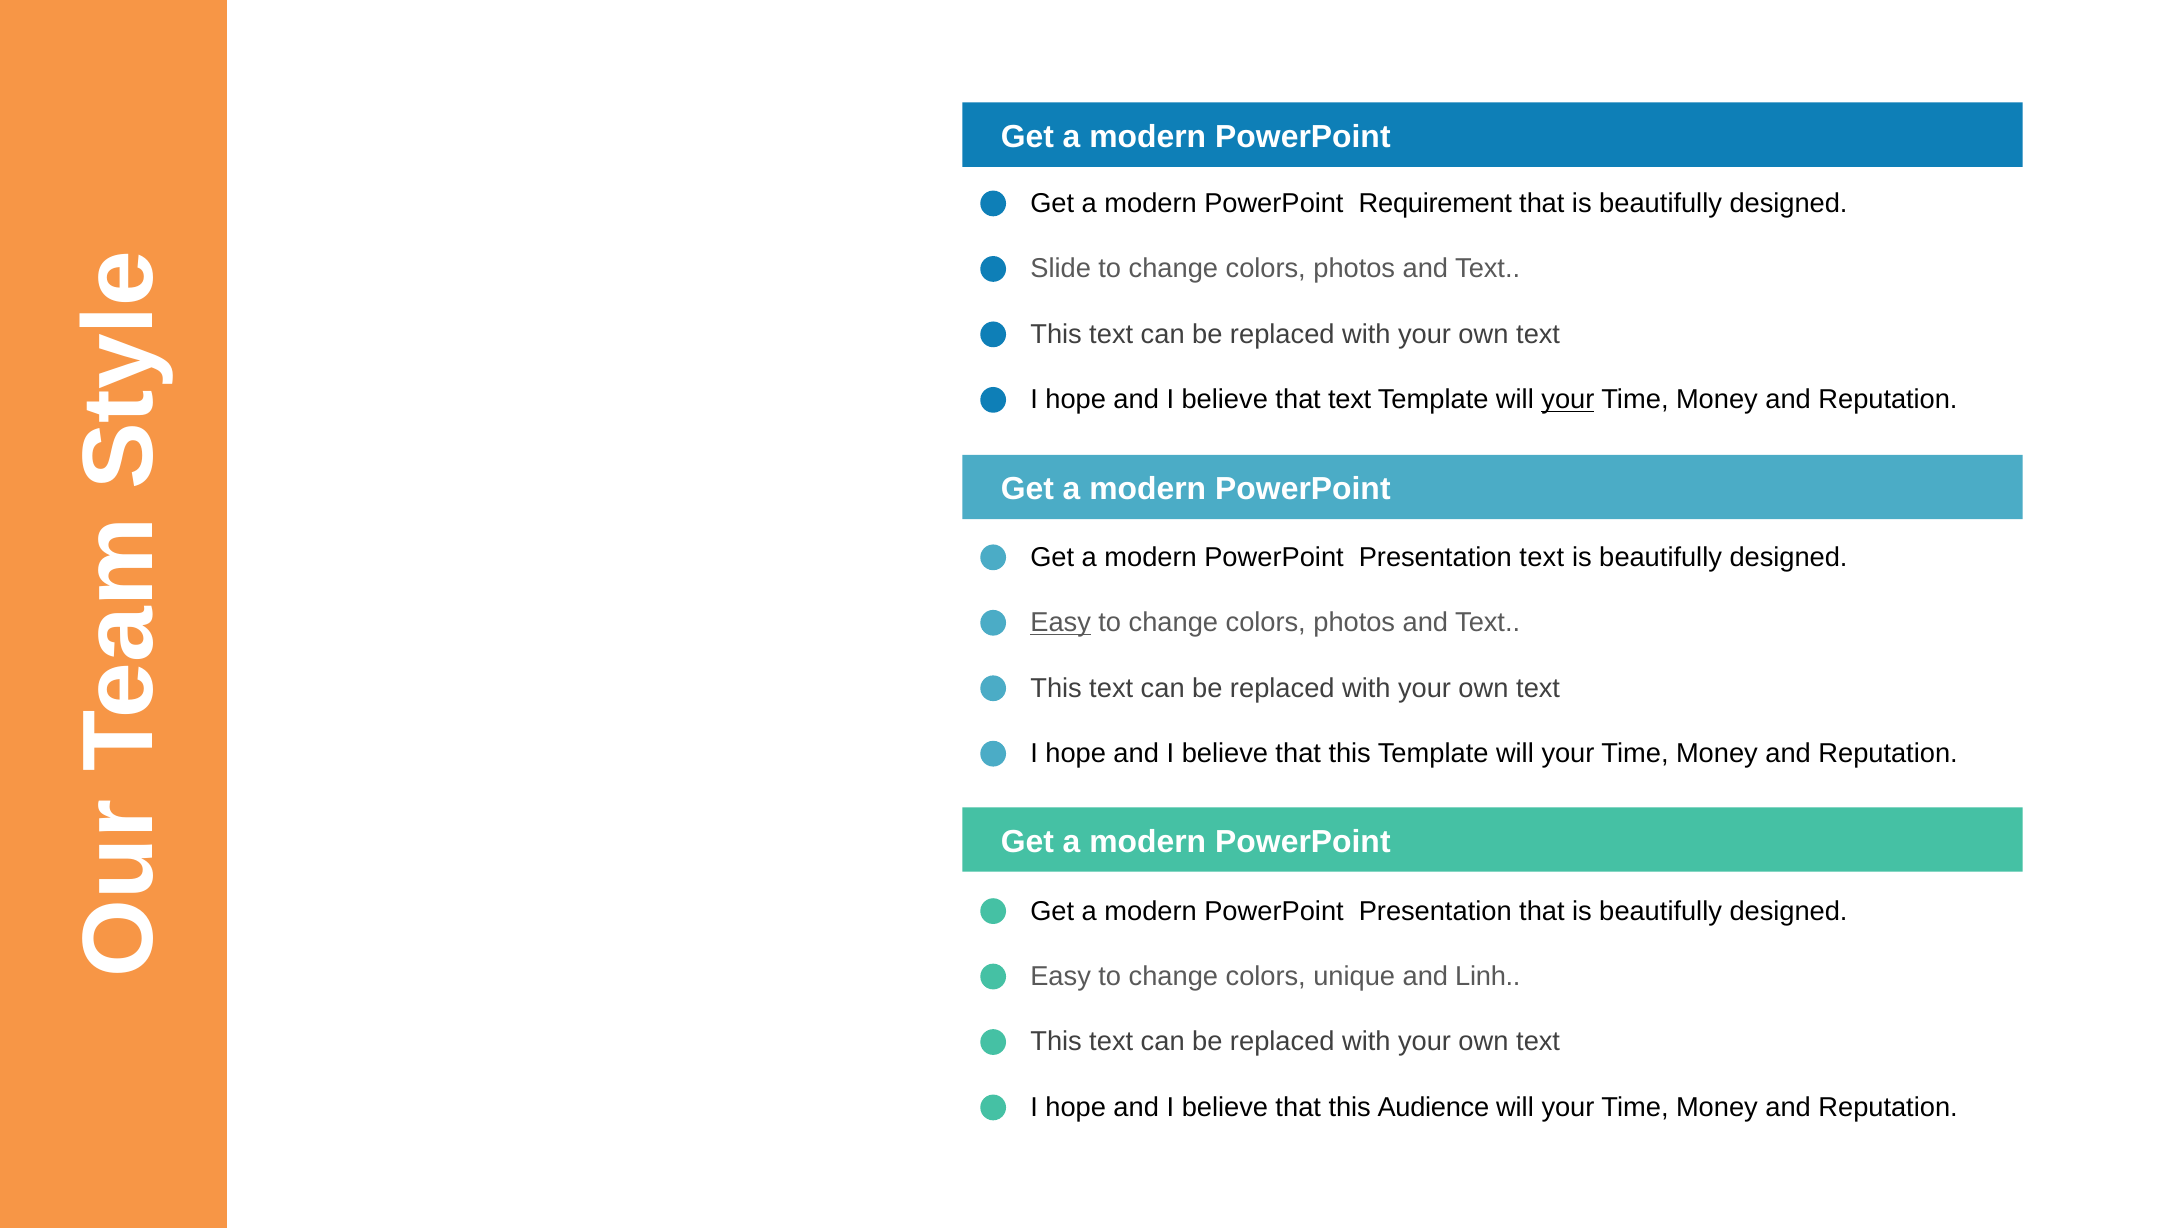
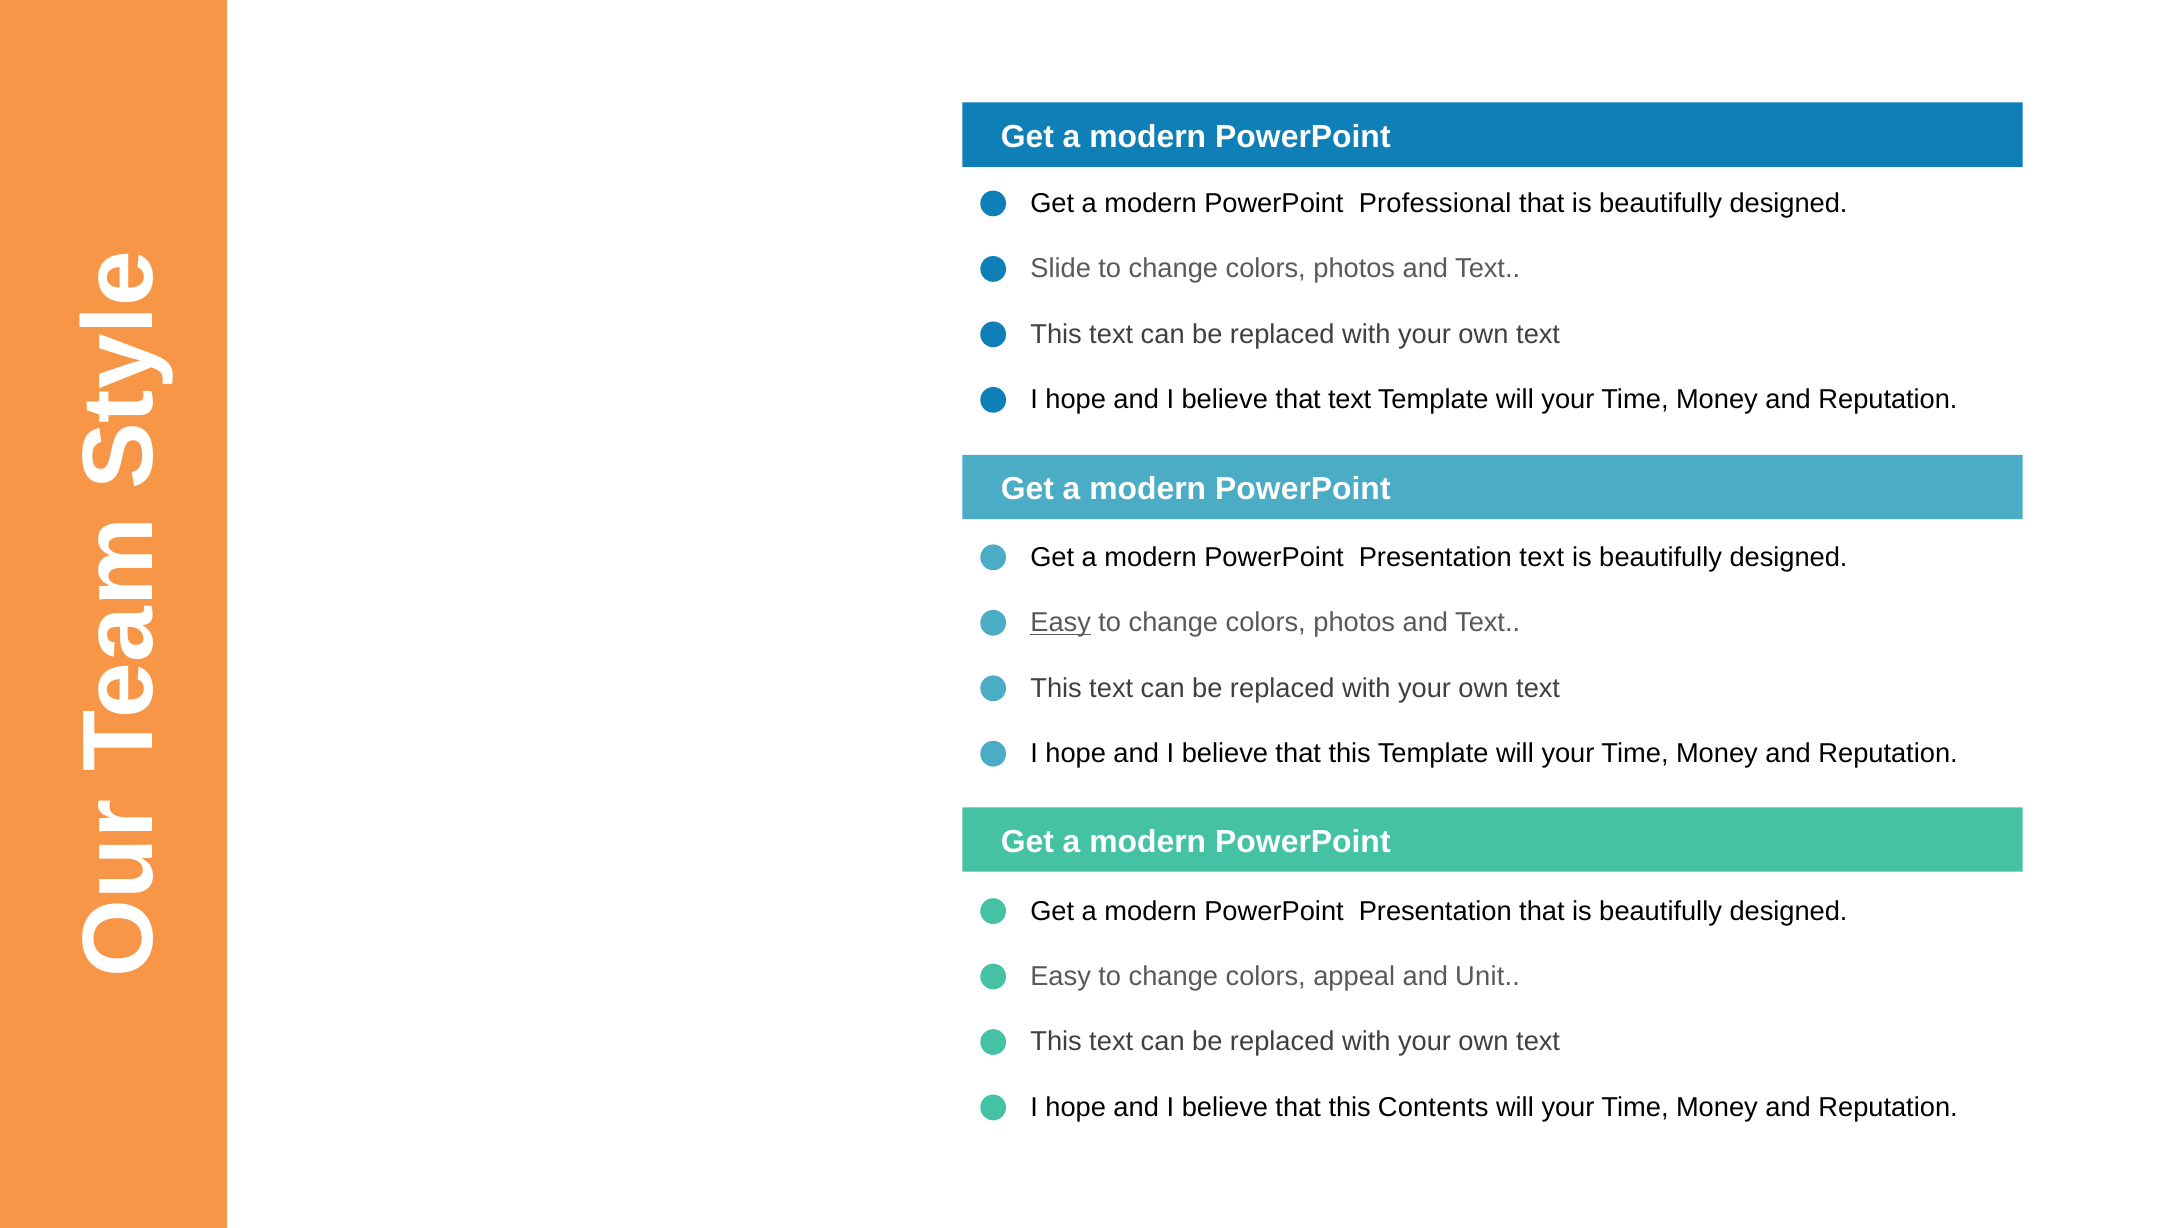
Requirement: Requirement -> Professional
your at (1568, 400) underline: present -> none
unique: unique -> appeal
Linh: Linh -> Unit
Audience: Audience -> Contents
